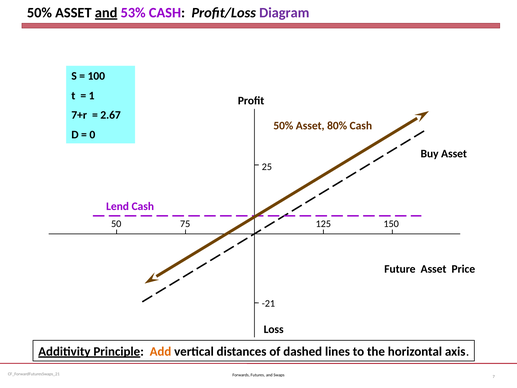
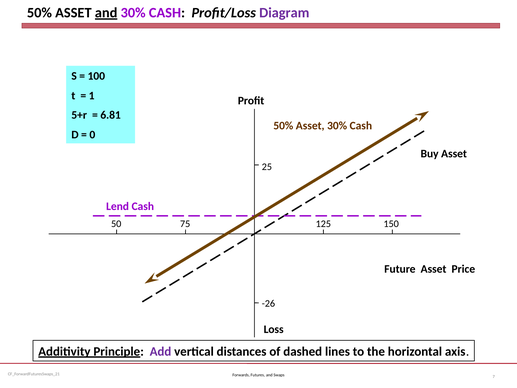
and 53%: 53% -> 30%
7+r: 7+r -> 5+r
2.67: 2.67 -> 6.81
Asset 80%: 80% -> 30%
-21: -21 -> -26
Add colour: orange -> purple
